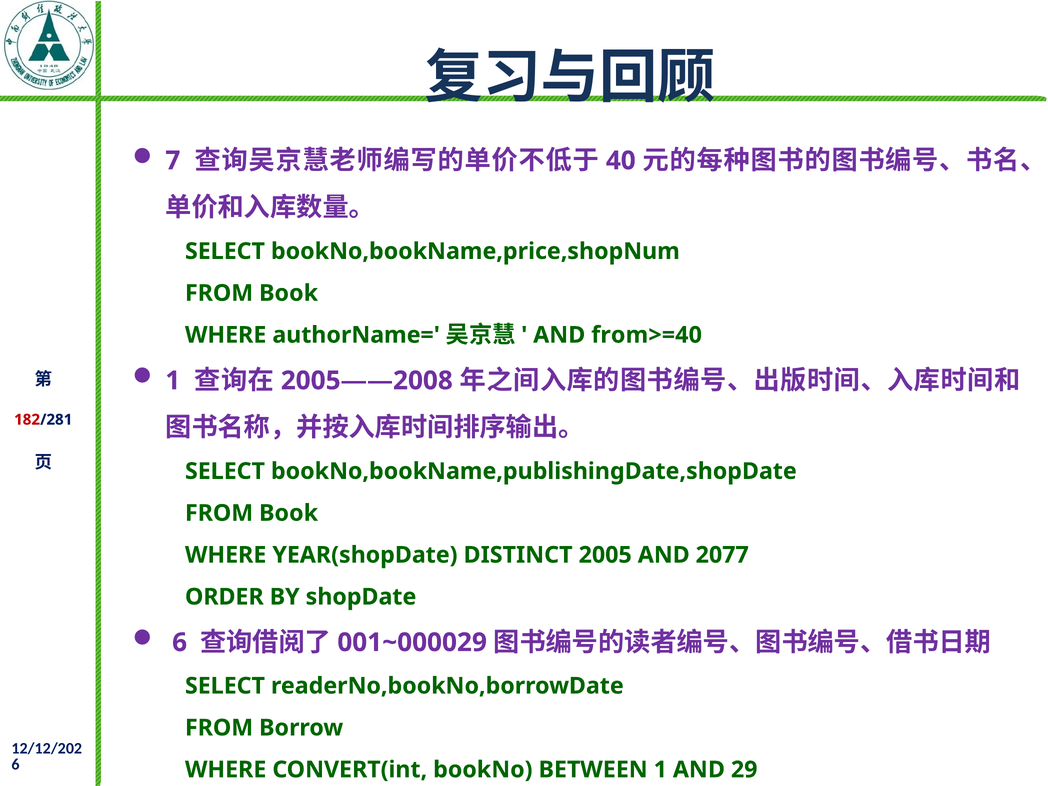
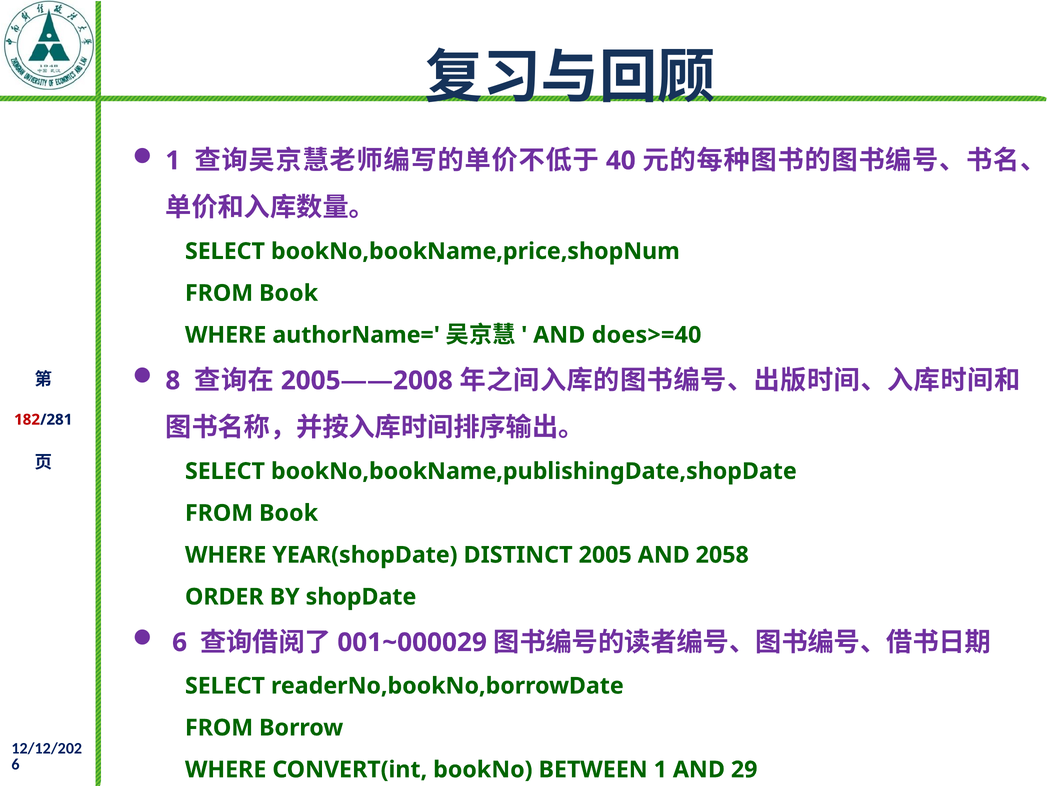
7 at (173, 161): 7 -> 1
from>=40: from>=40 -> does>=40
1 at (173, 381): 1 -> 8
2077: 2077 -> 2058
